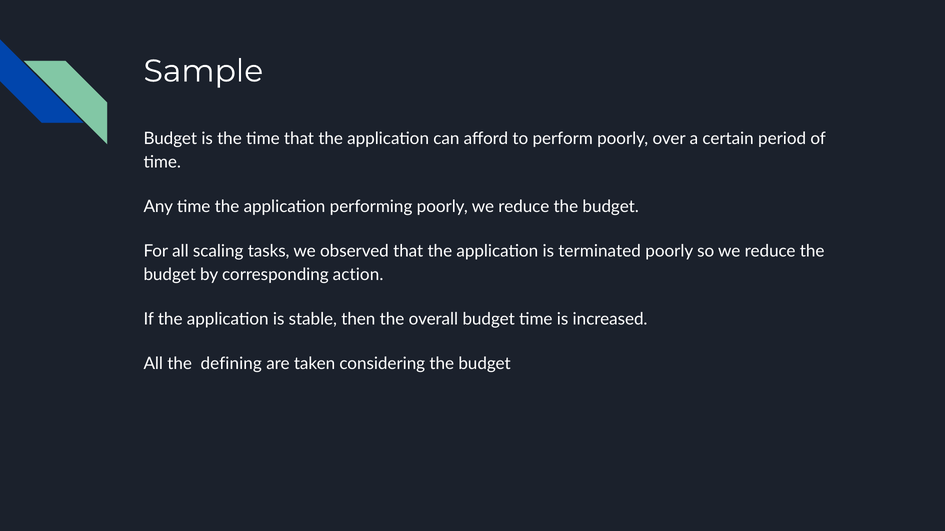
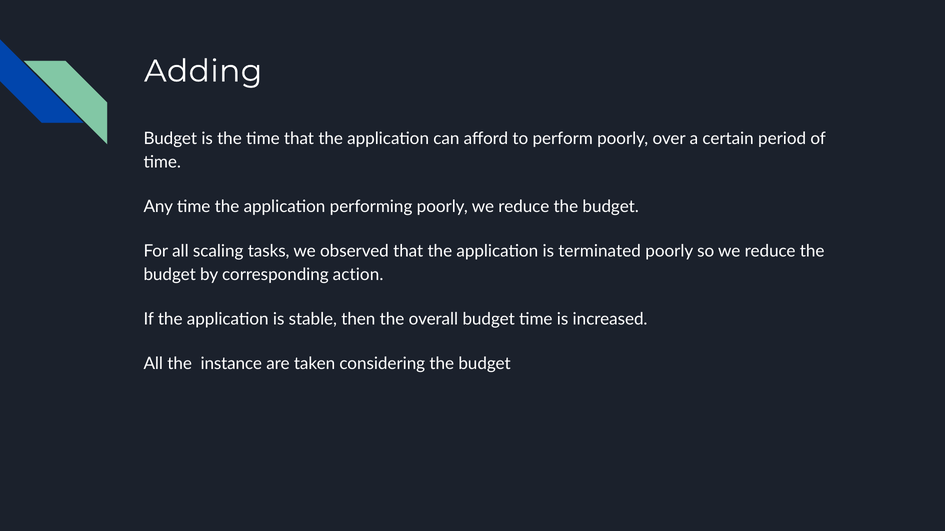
Sample: Sample -> Adding
defining: defining -> instance
